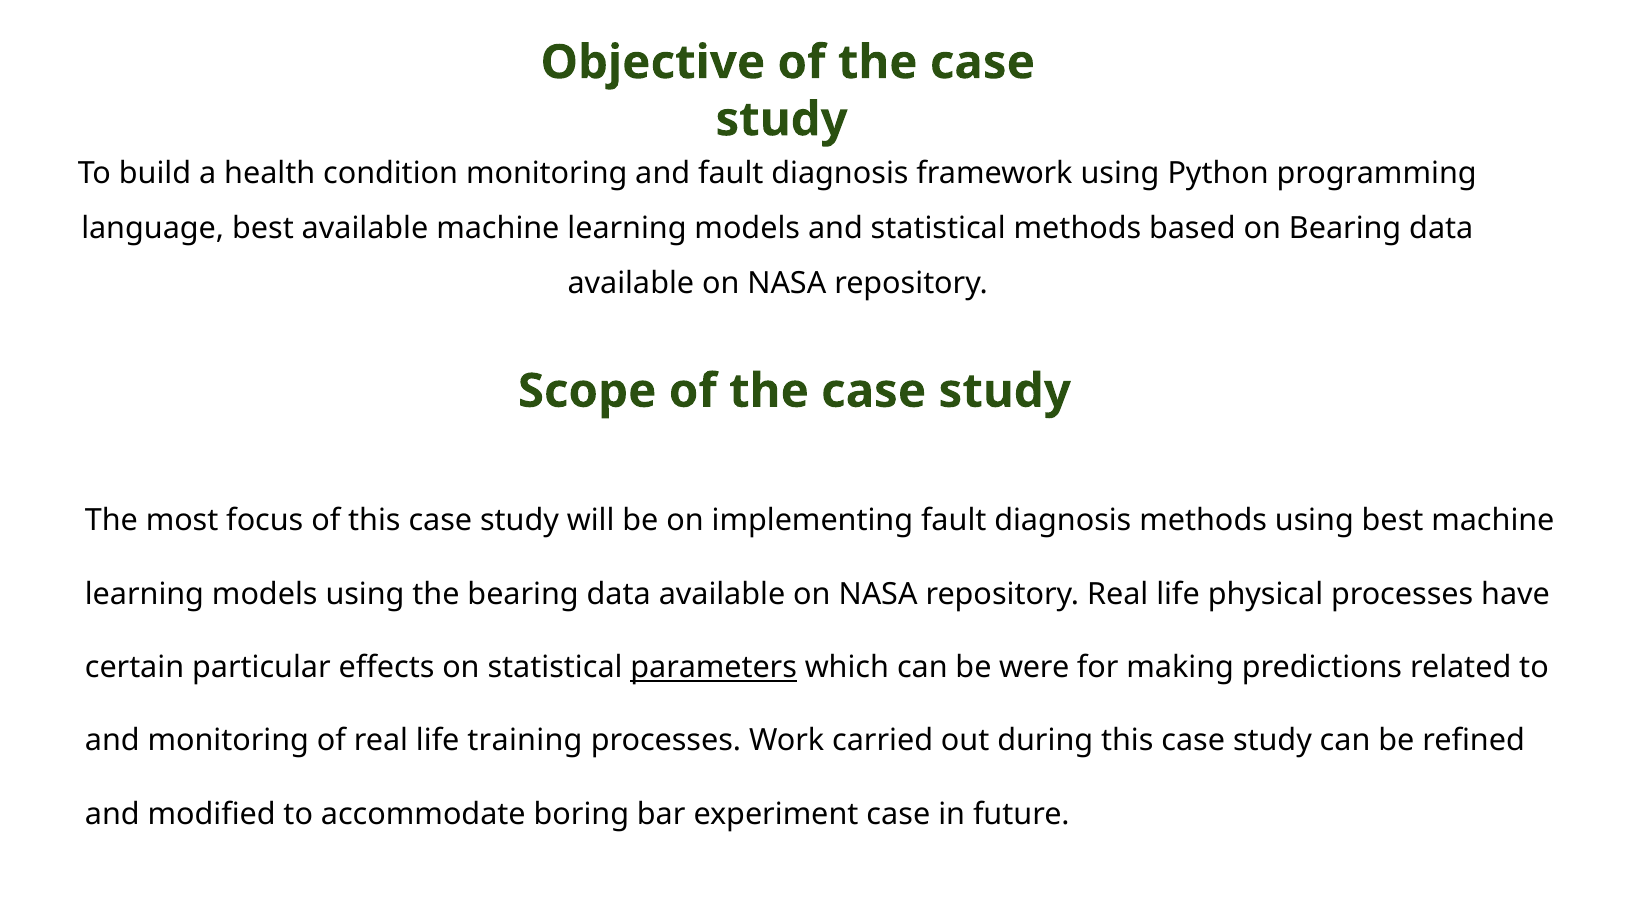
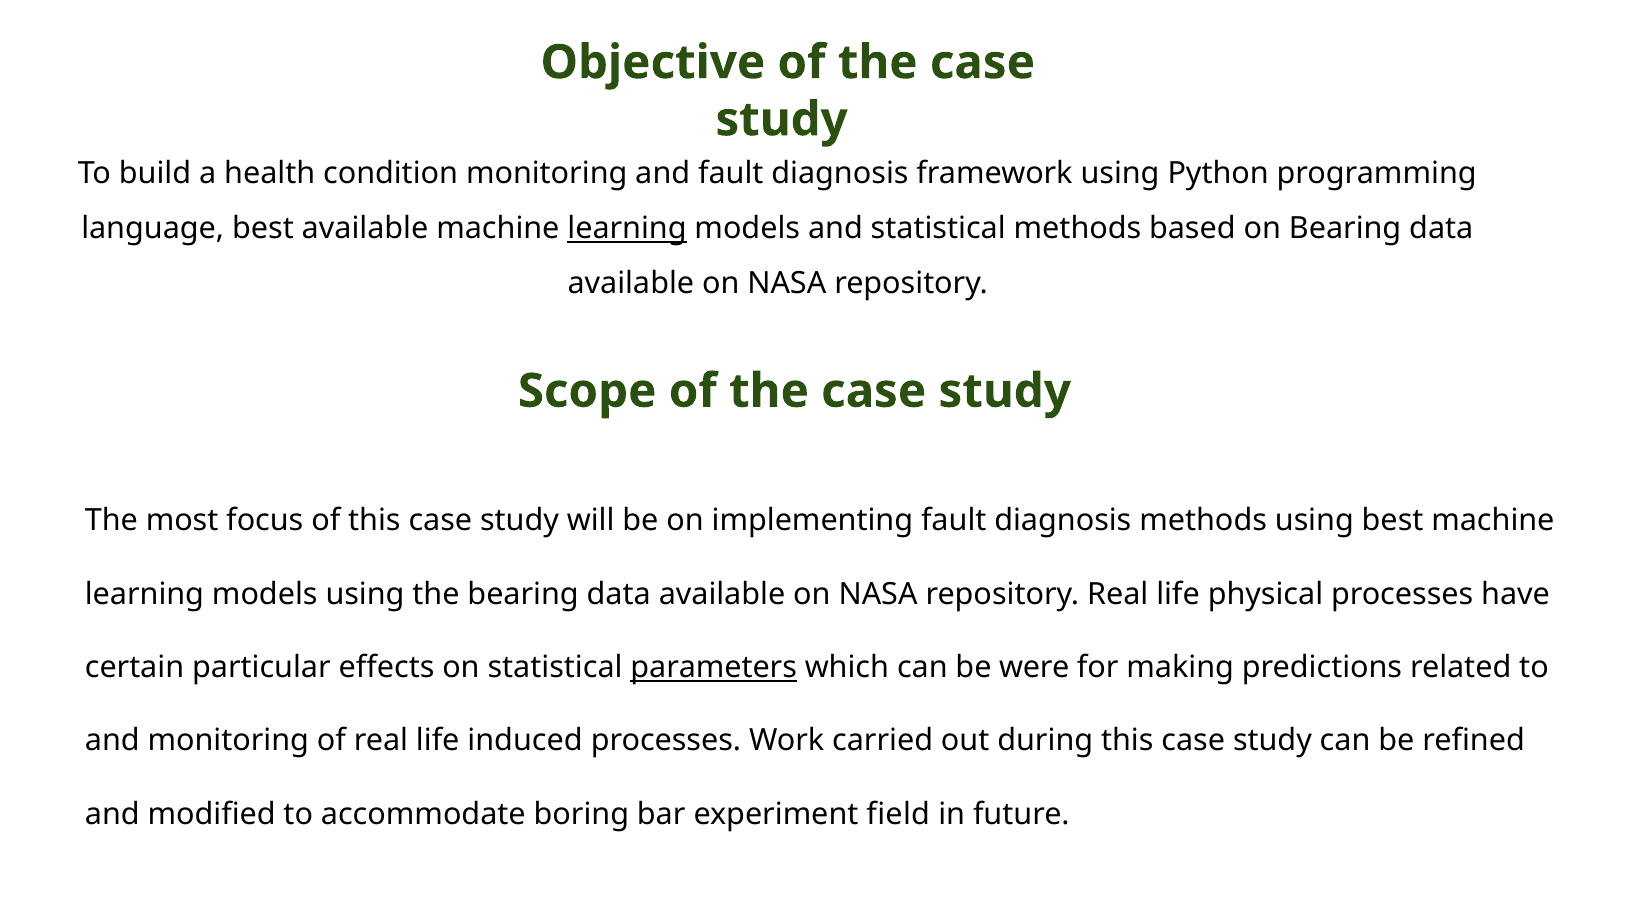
learning at (627, 229) underline: none -> present
training: training -> induced
experiment case: case -> field
